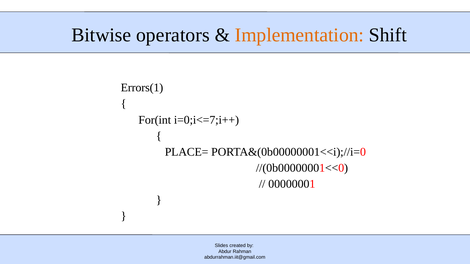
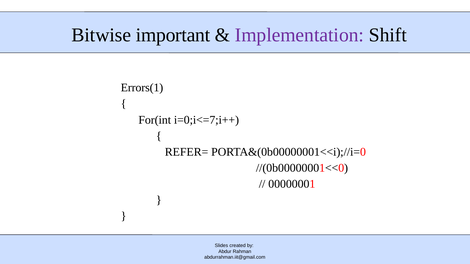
operators: operators -> important
Implementation colour: orange -> purple
PLACE=: PLACE= -> REFER=
